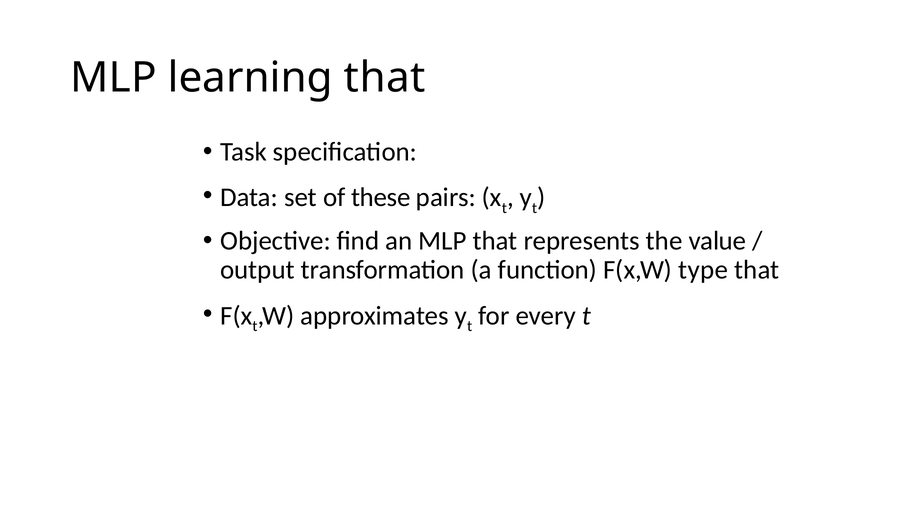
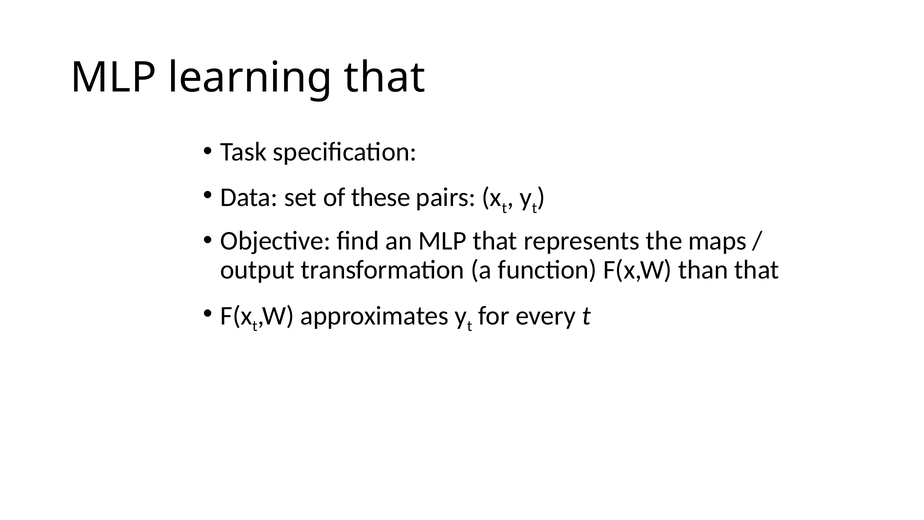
value: value -> maps
type: type -> than
